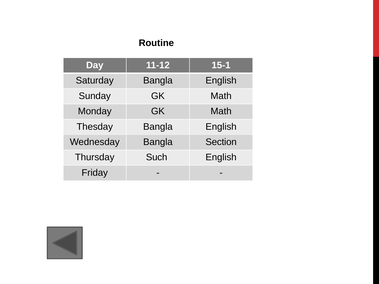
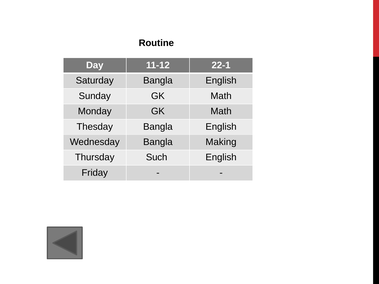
15-1: 15-1 -> 22-1
Section: Section -> Making
